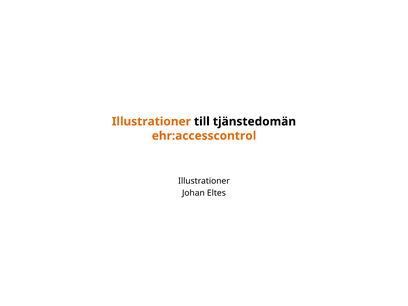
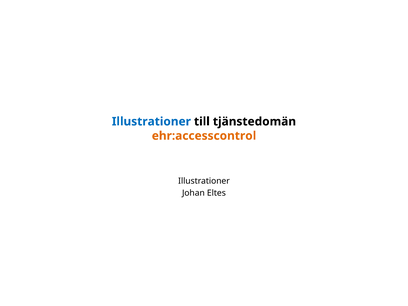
Illustrationer at (151, 122) colour: orange -> blue
